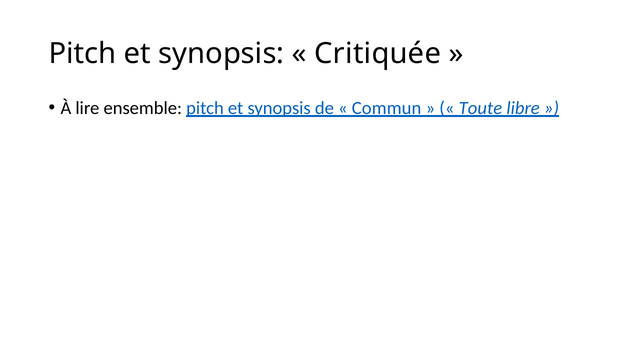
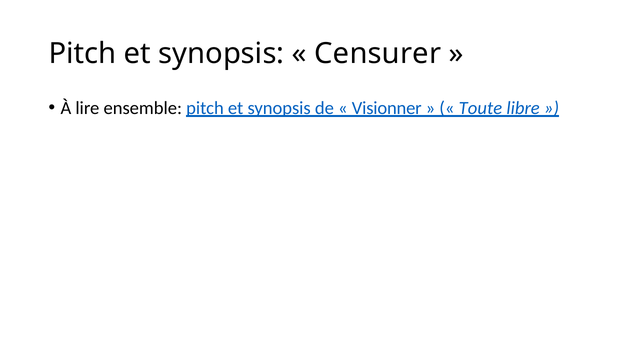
Critiquée: Critiquée -> Censurer
Commun: Commun -> Visionner
